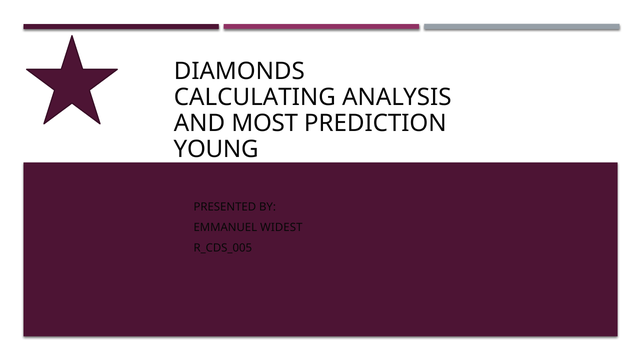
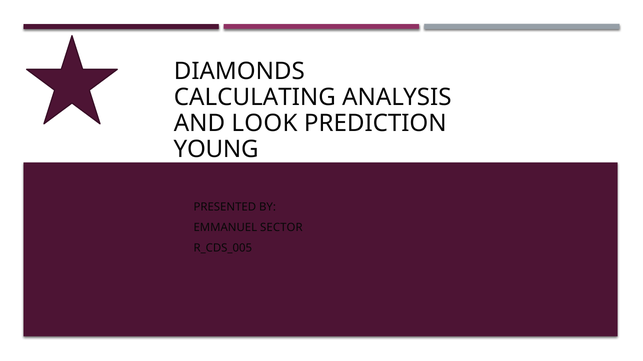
MOST: MOST -> LOOK
WIDEST: WIDEST -> SECTOR
